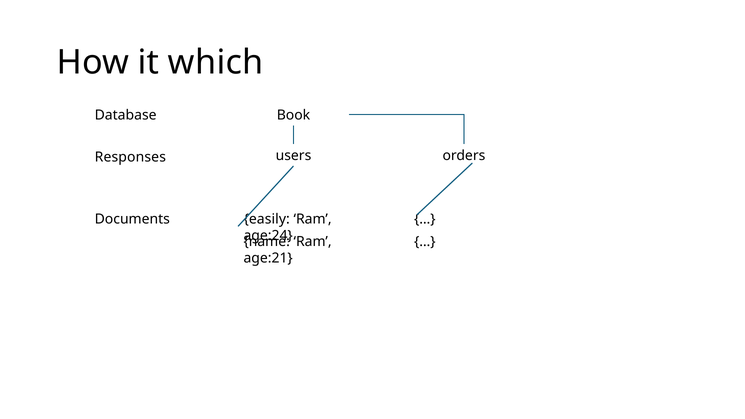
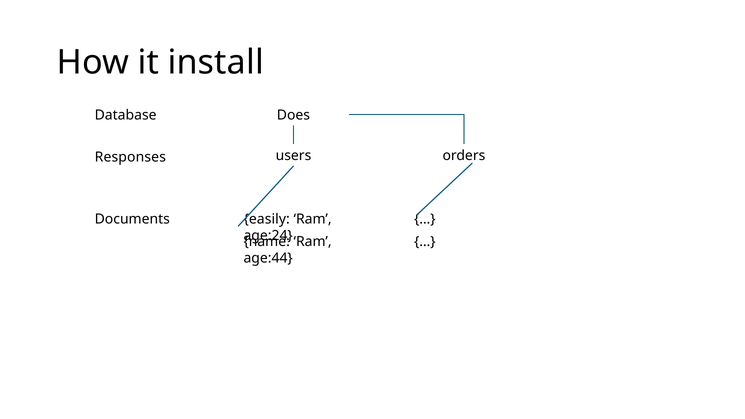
which: which -> install
Book: Book -> Does
age:21: age:21 -> age:44
